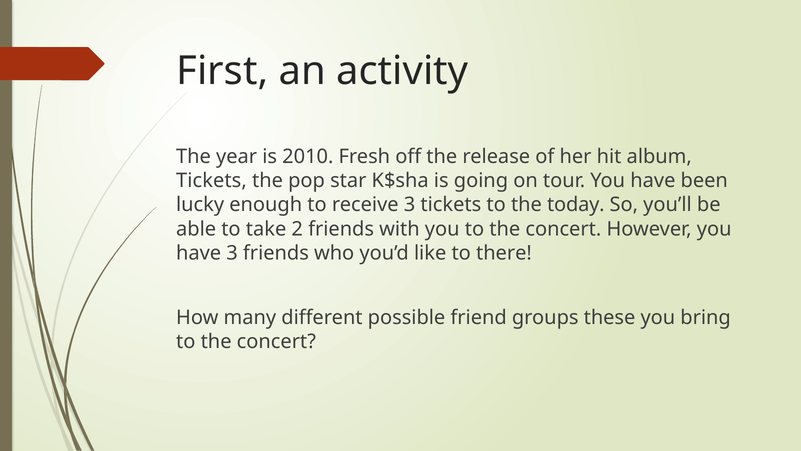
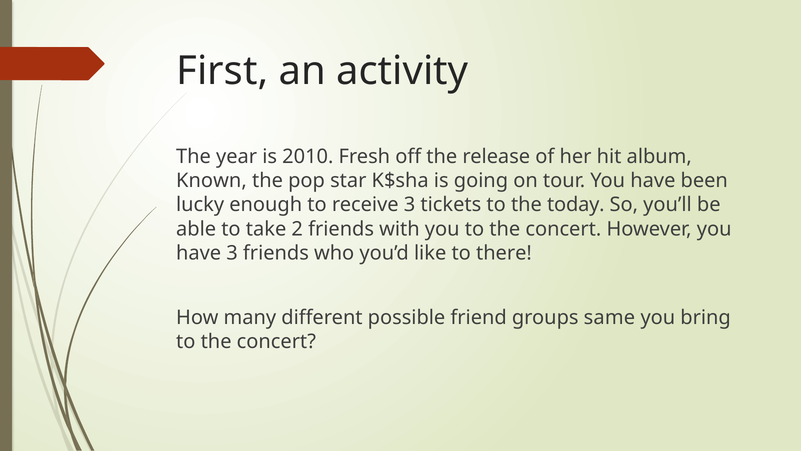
Tickets at (211, 181): Tickets -> Known
these: these -> same
